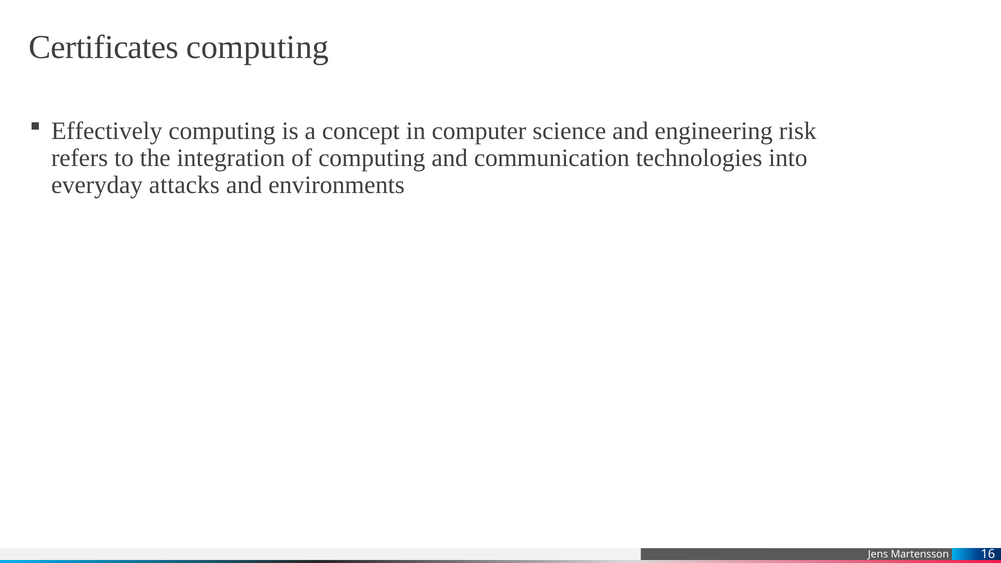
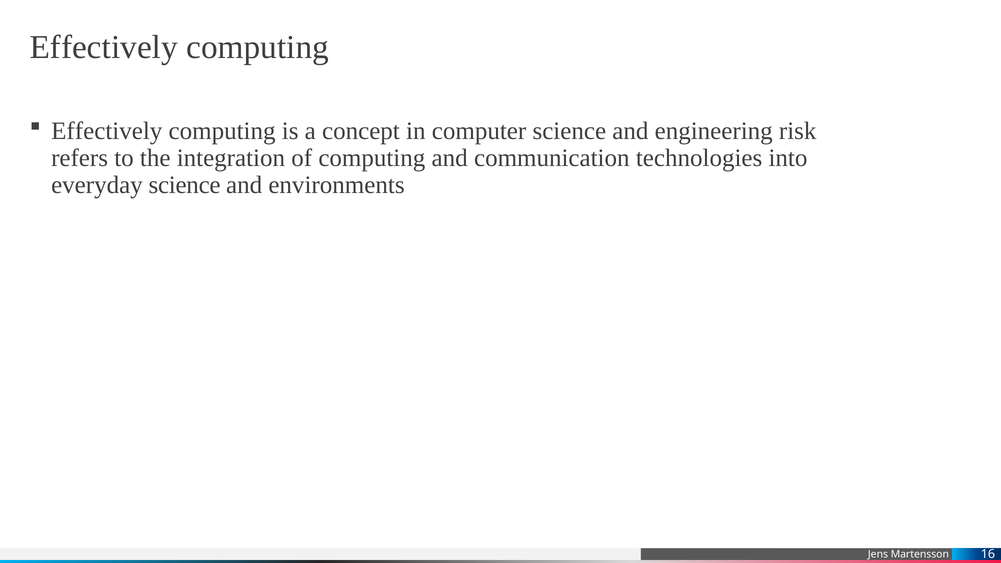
Certificates at (104, 47): Certificates -> Effectively
everyday attacks: attacks -> science
